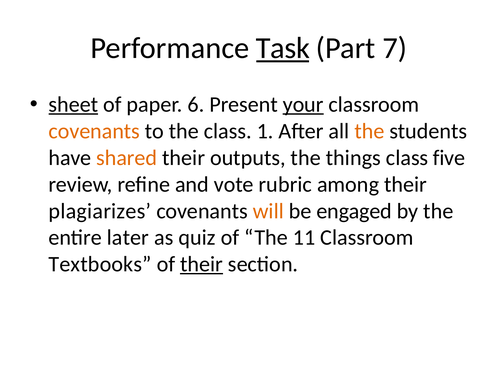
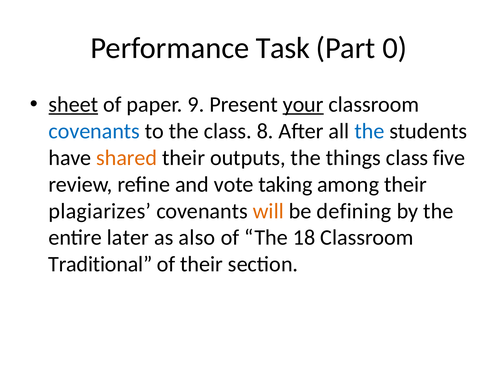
Task underline: present -> none
7: 7 -> 0
6: 6 -> 9
covenants at (94, 131) colour: orange -> blue
1: 1 -> 8
the at (369, 131) colour: orange -> blue
rubric: rubric -> taking
engaged: engaged -> defining
quiz: quiz -> also
11: 11 -> 18
Textbooks: Textbooks -> Traditional
their at (202, 264) underline: present -> none
